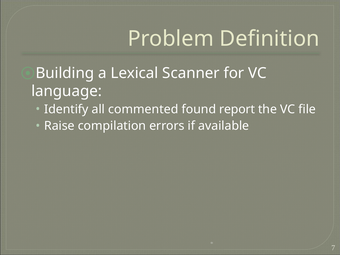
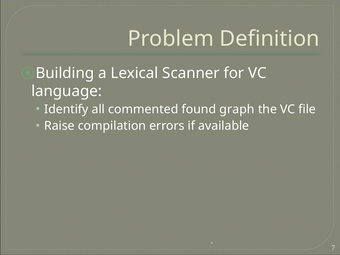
report: report -> graph
